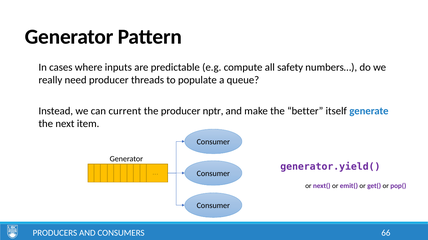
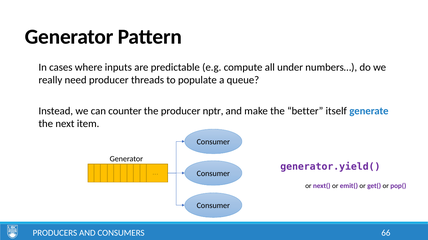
safety: safety -> under
current: current -> counter
